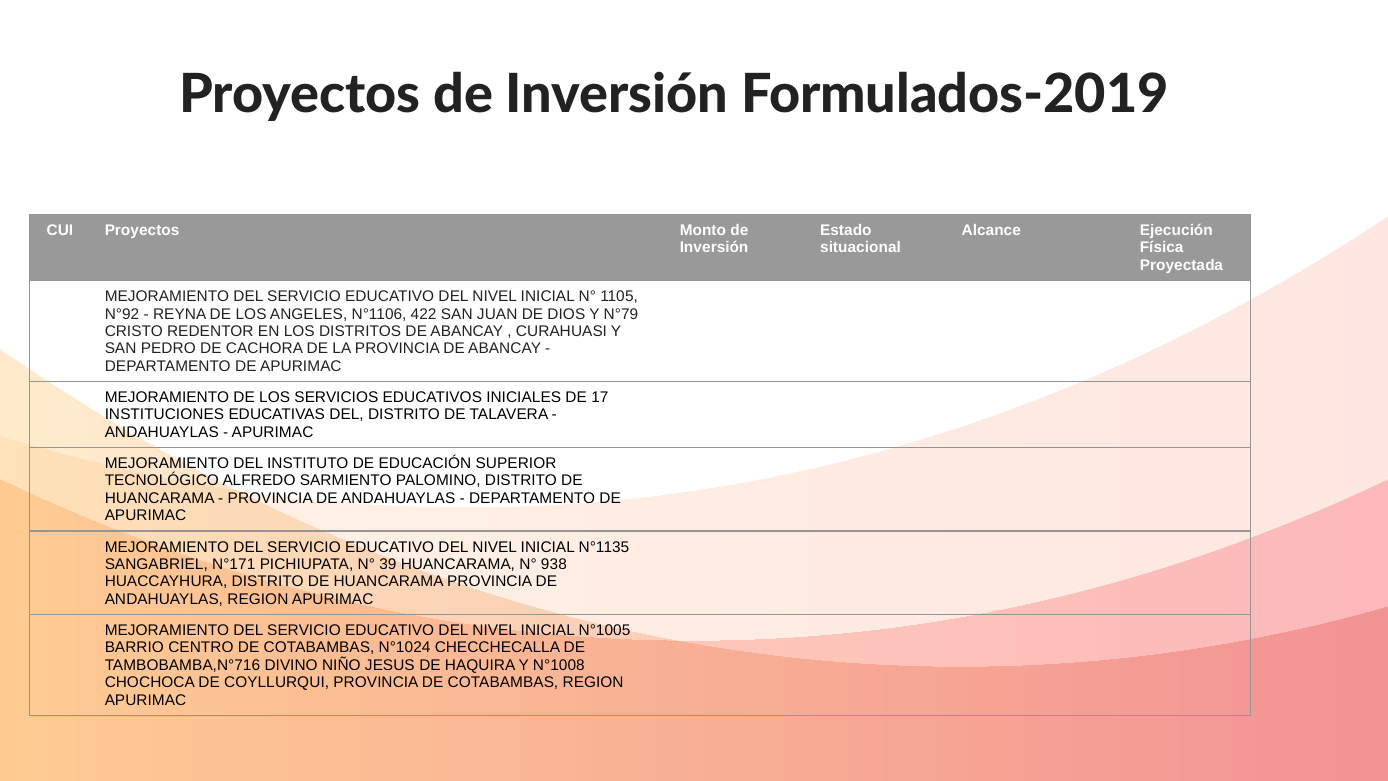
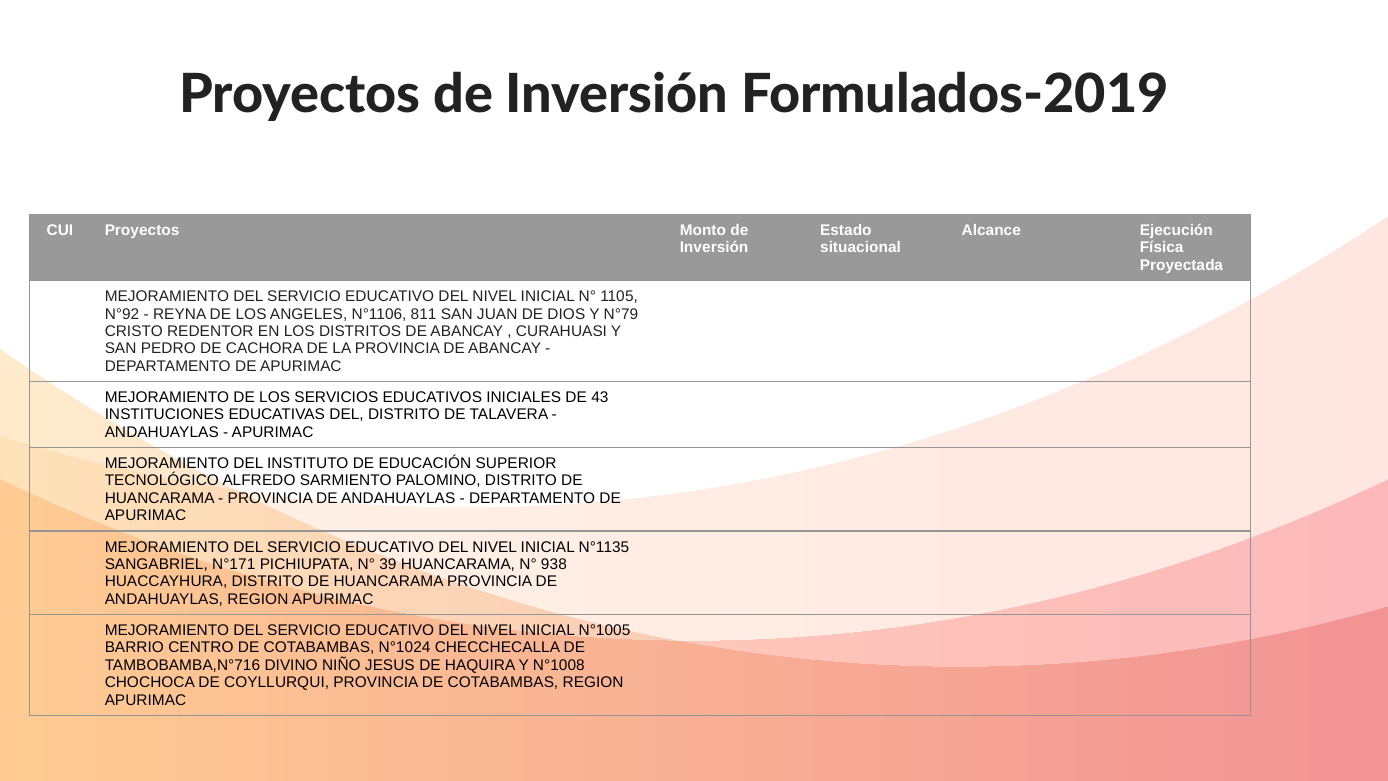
422: 422 -> 811
17: 17 -> 43
